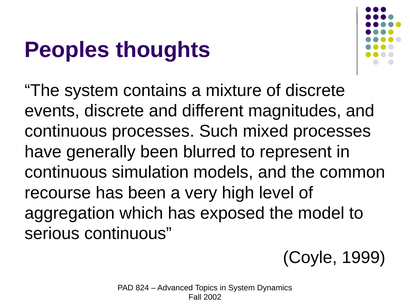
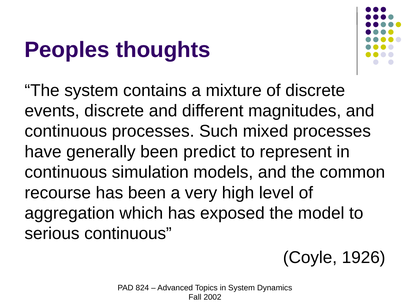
blurred: blurred -> predict
1999: 1999 -> 1926
